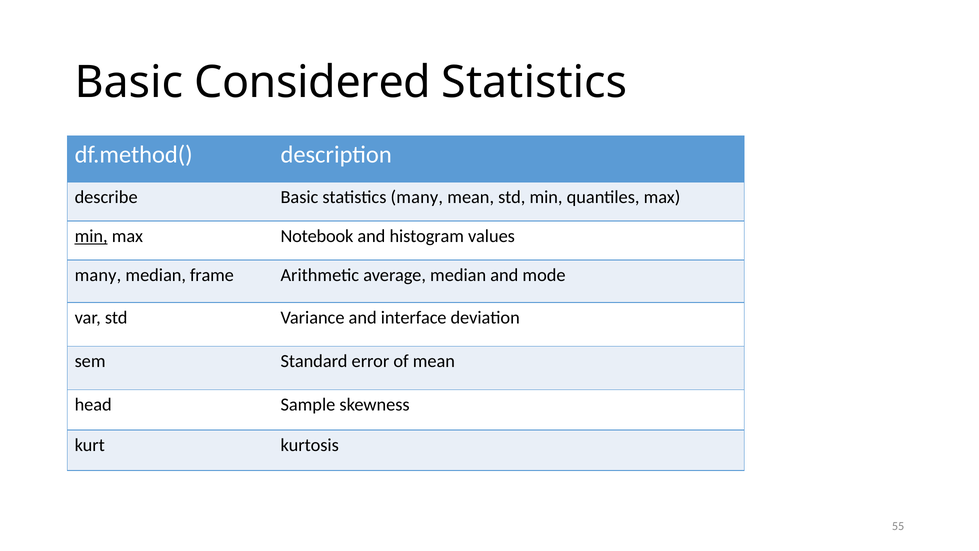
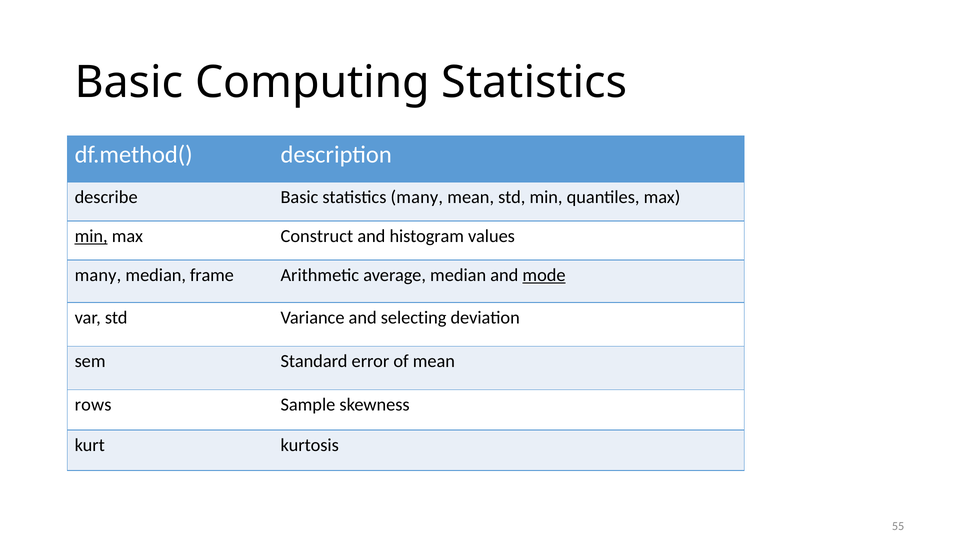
Considered: Considered -> Computing
Notebook: Notebook -> Construct
mode underline: none -> present
interface: interface -> selecting
head: head -> rows
